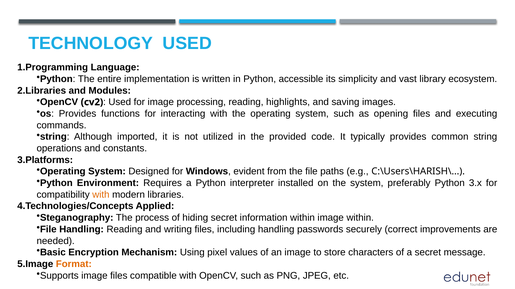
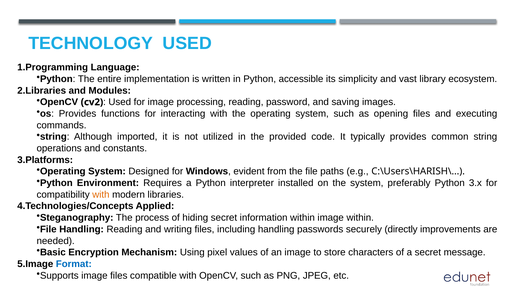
highlights: highlights -> password
correct: correct -> directly
Format colour: orange -> blue
